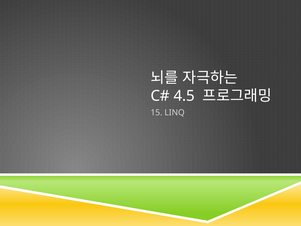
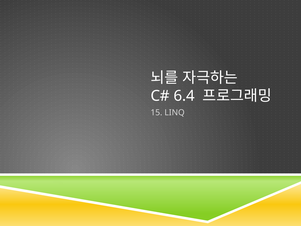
4.5: 4.5 -> 6.4
